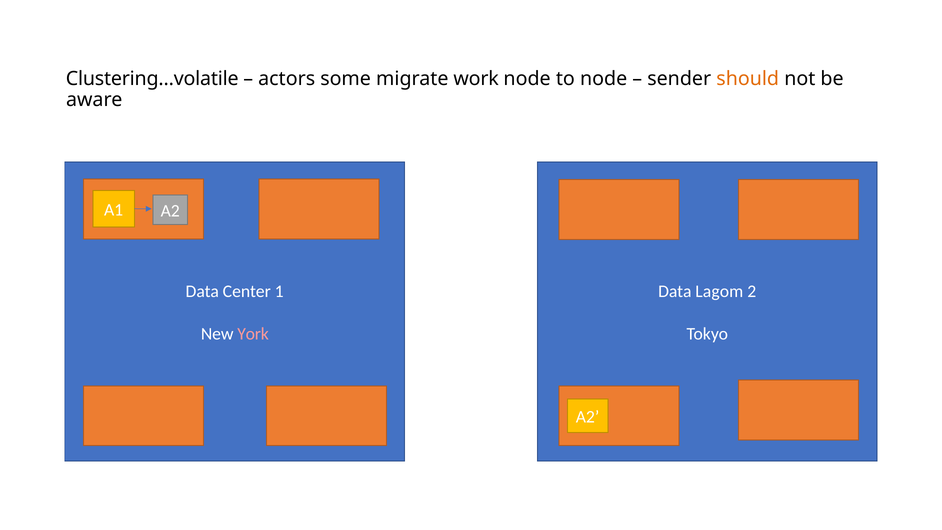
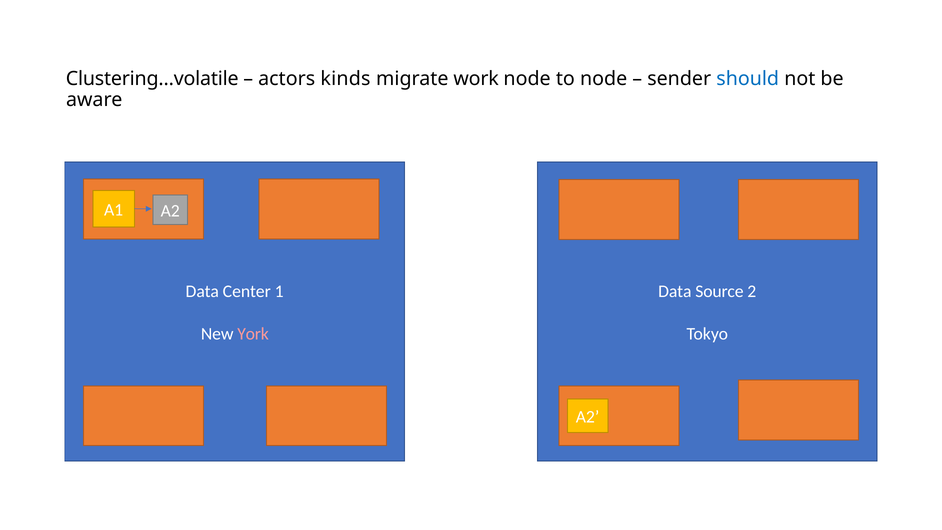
some: some -> kinds
should colour: orange -> blue
Lagom: Lagom -> Source
